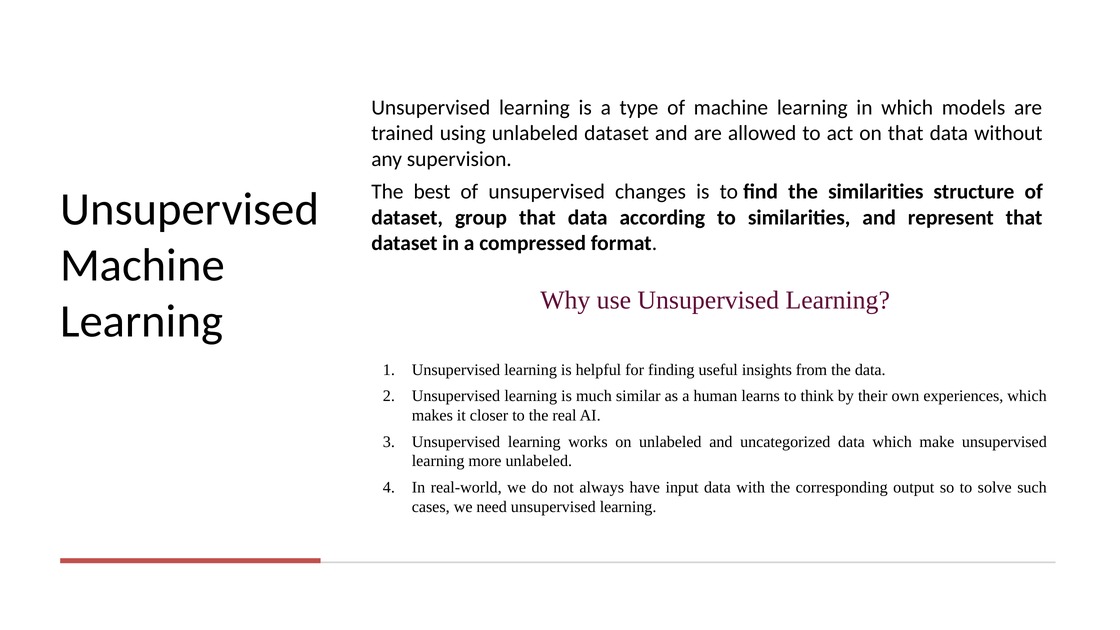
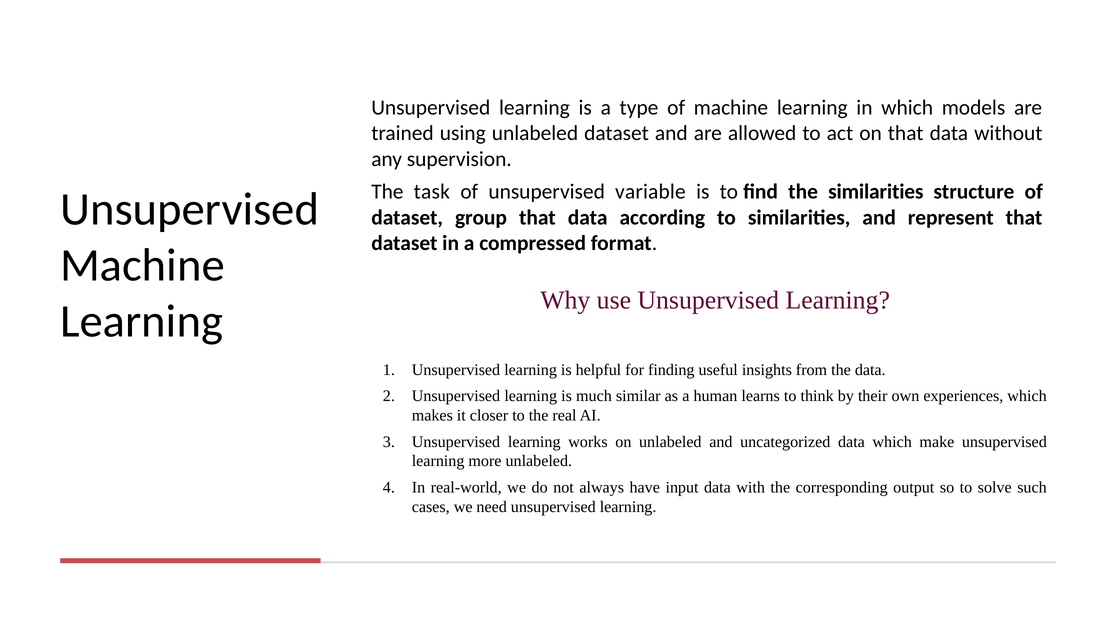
best: best -> task
changes: changes -> variable
